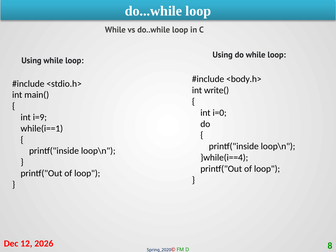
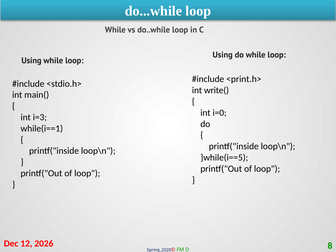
<body.h>: <body.h> -> <print.h>
i=9: i=9 -> i=3
}while(i==4: }while(i==4 -> }while(i==5
